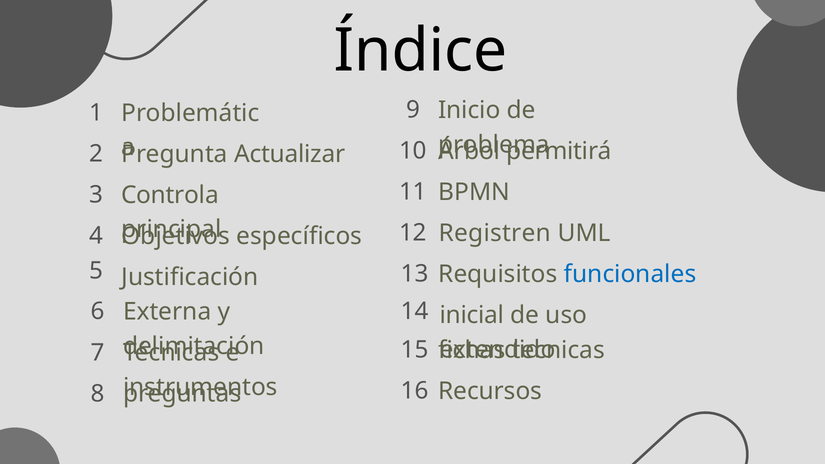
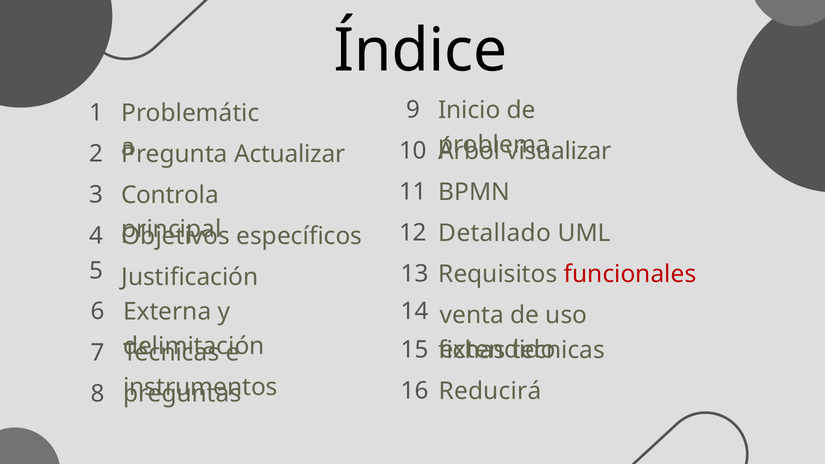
permitirá: permitirá -> visualizar
Registren: Registren -> Detallado
funcionales colour: blue -> red
inicial: inicial -> venta
Recursos: Recursos -> Reducirá
